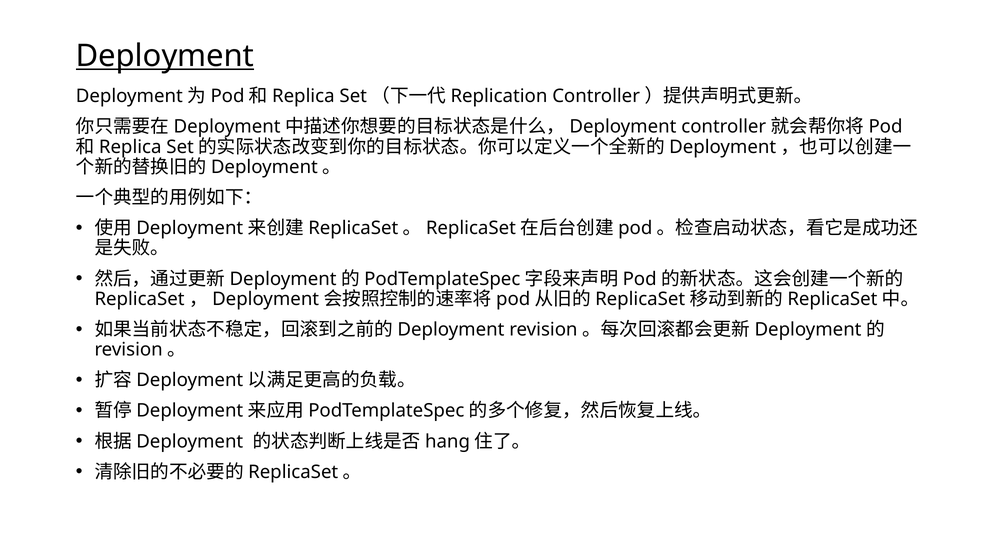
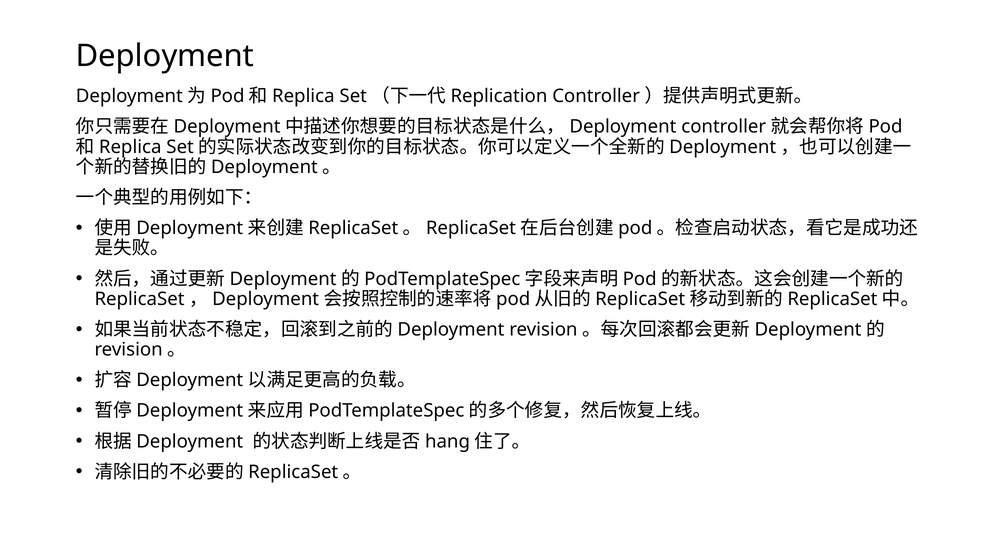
Deployment underline: present -> none
